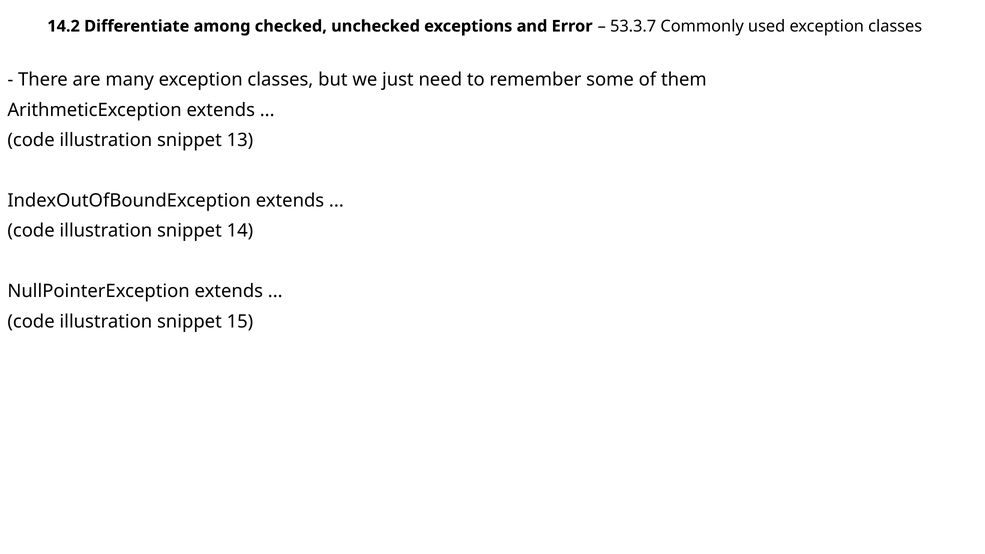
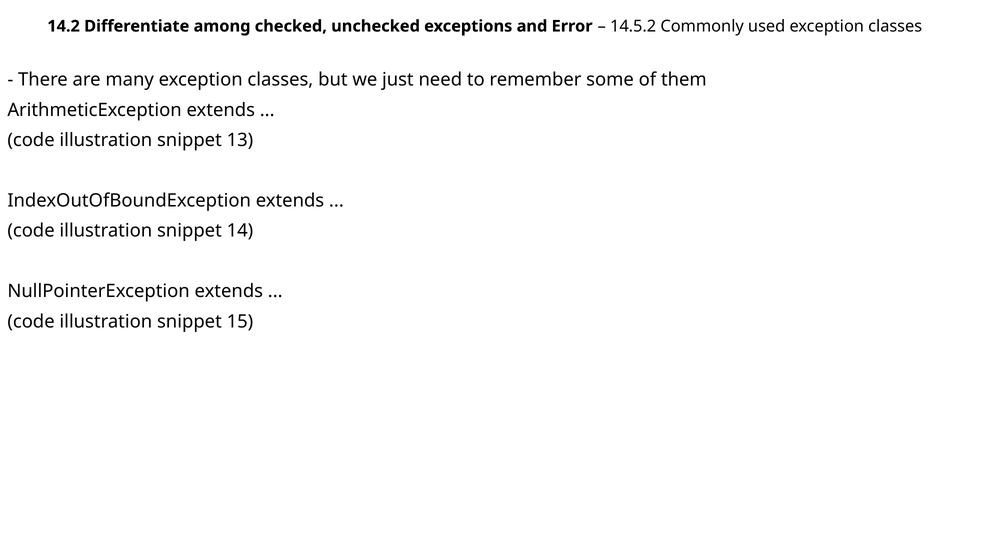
53.3.7: 53.3.7 -> 14.5.2
